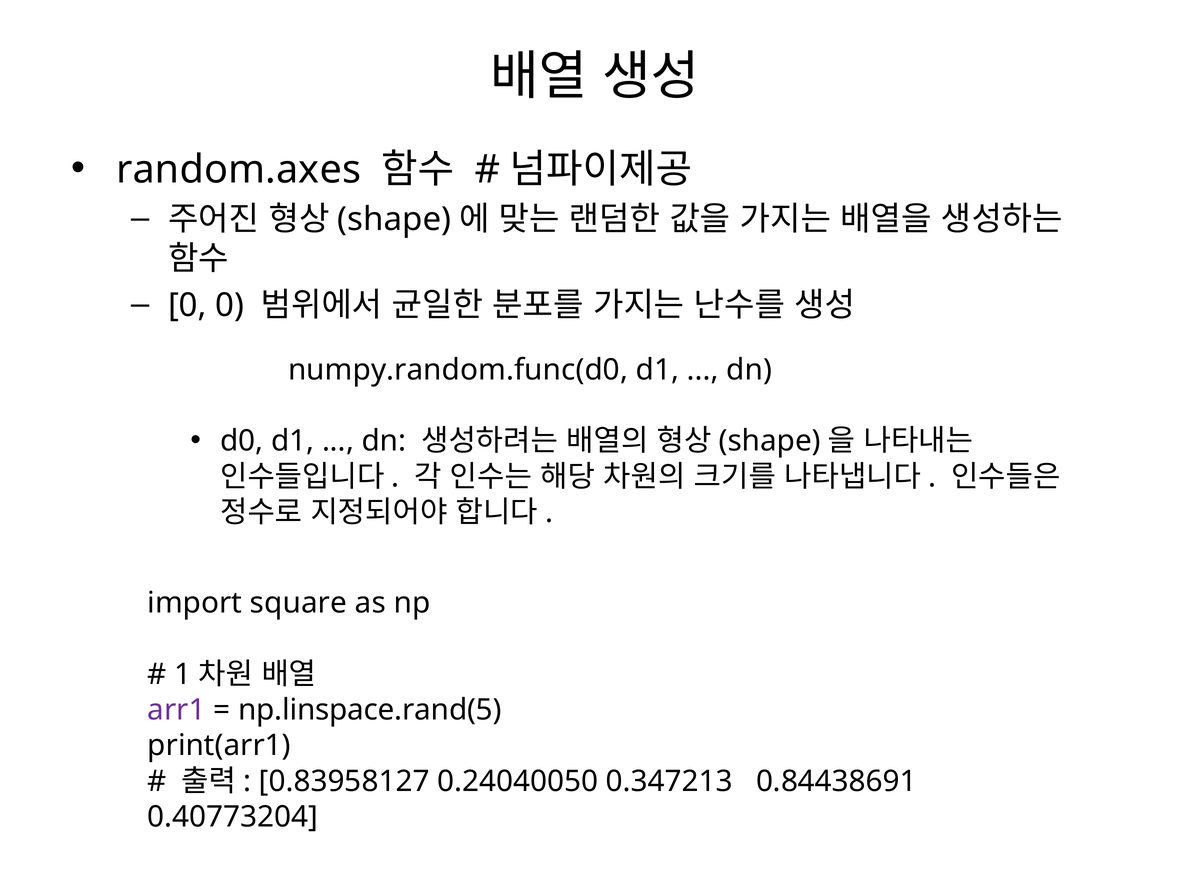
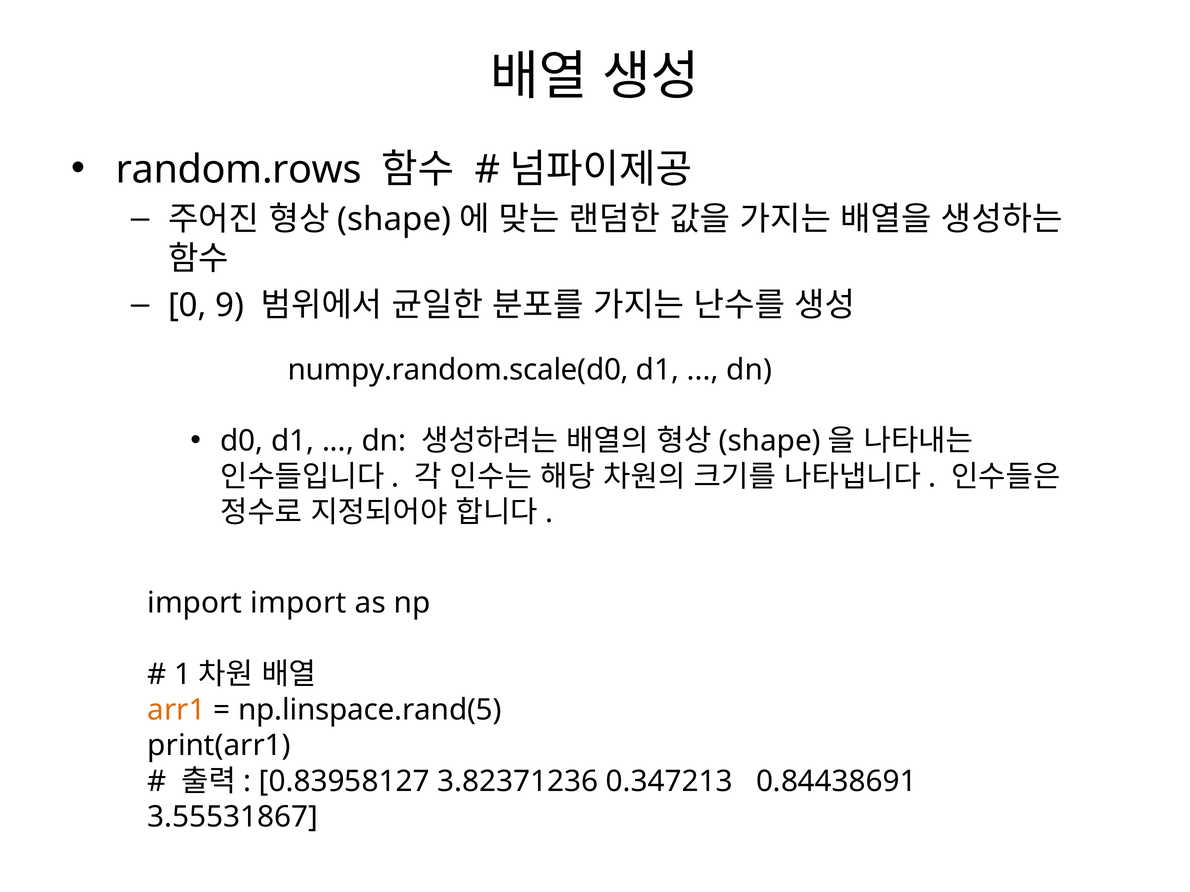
random.axes: random.axes -> random.rows
0 0: 0 -> 9
numpy.random.func(d0: numpy.random.func(d0 -> numpy.random.scale(d0
import square: square -> import
arr1 colour: purple -> orange
0.24040050: 0.24040050 -> 3.82371236
0.40773204: 0.40773204 -> 3.55531867
